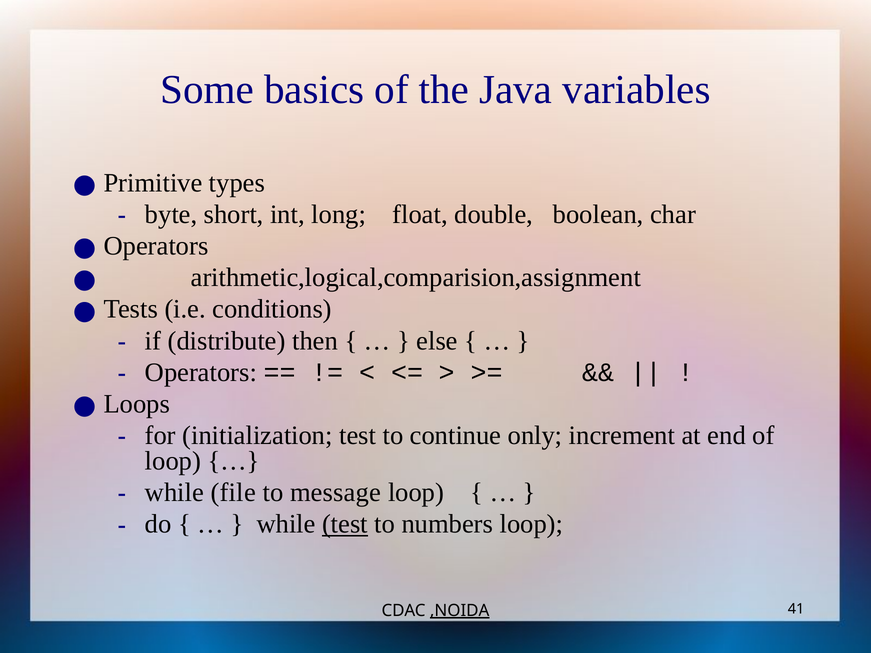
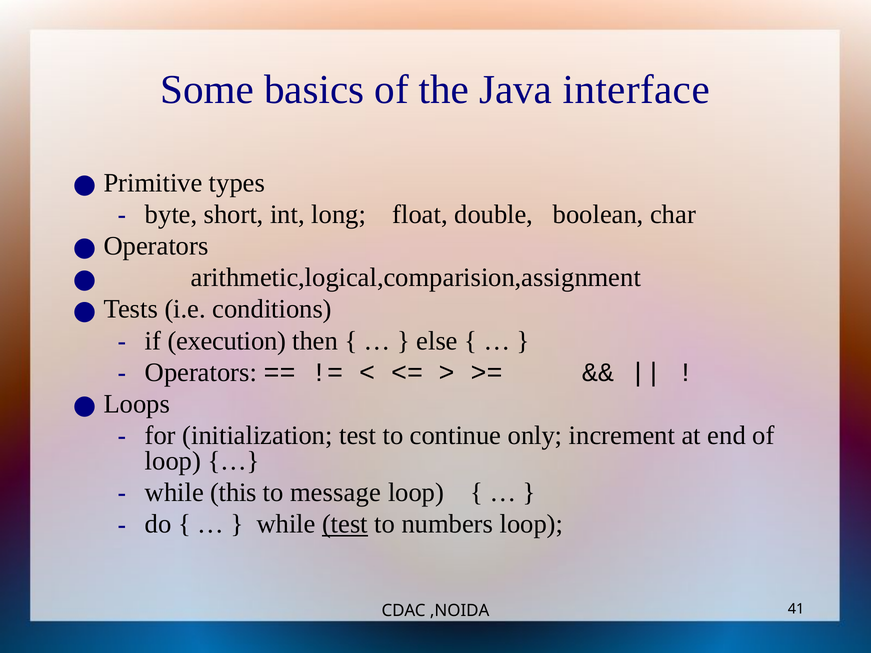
variables: variables -> interface
distribute: distribute -> execution
file: file -> this
,NOIDA underline: present -> none
